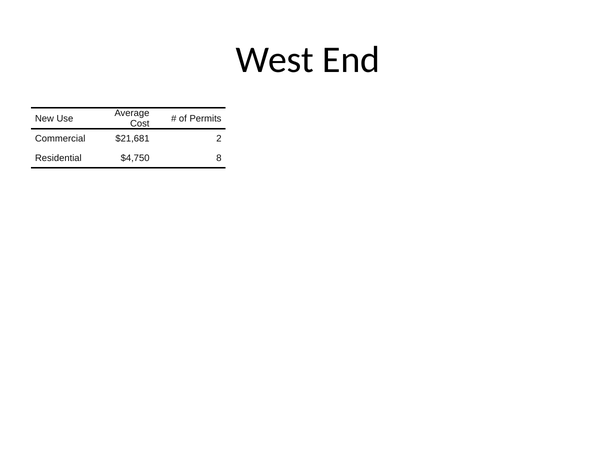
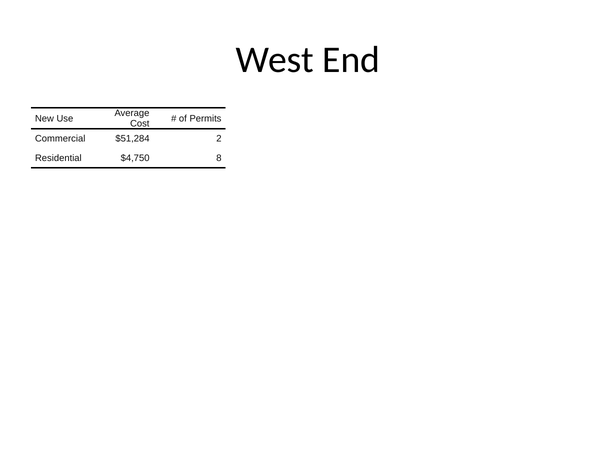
$21,681: $21,681 -> $51,284
